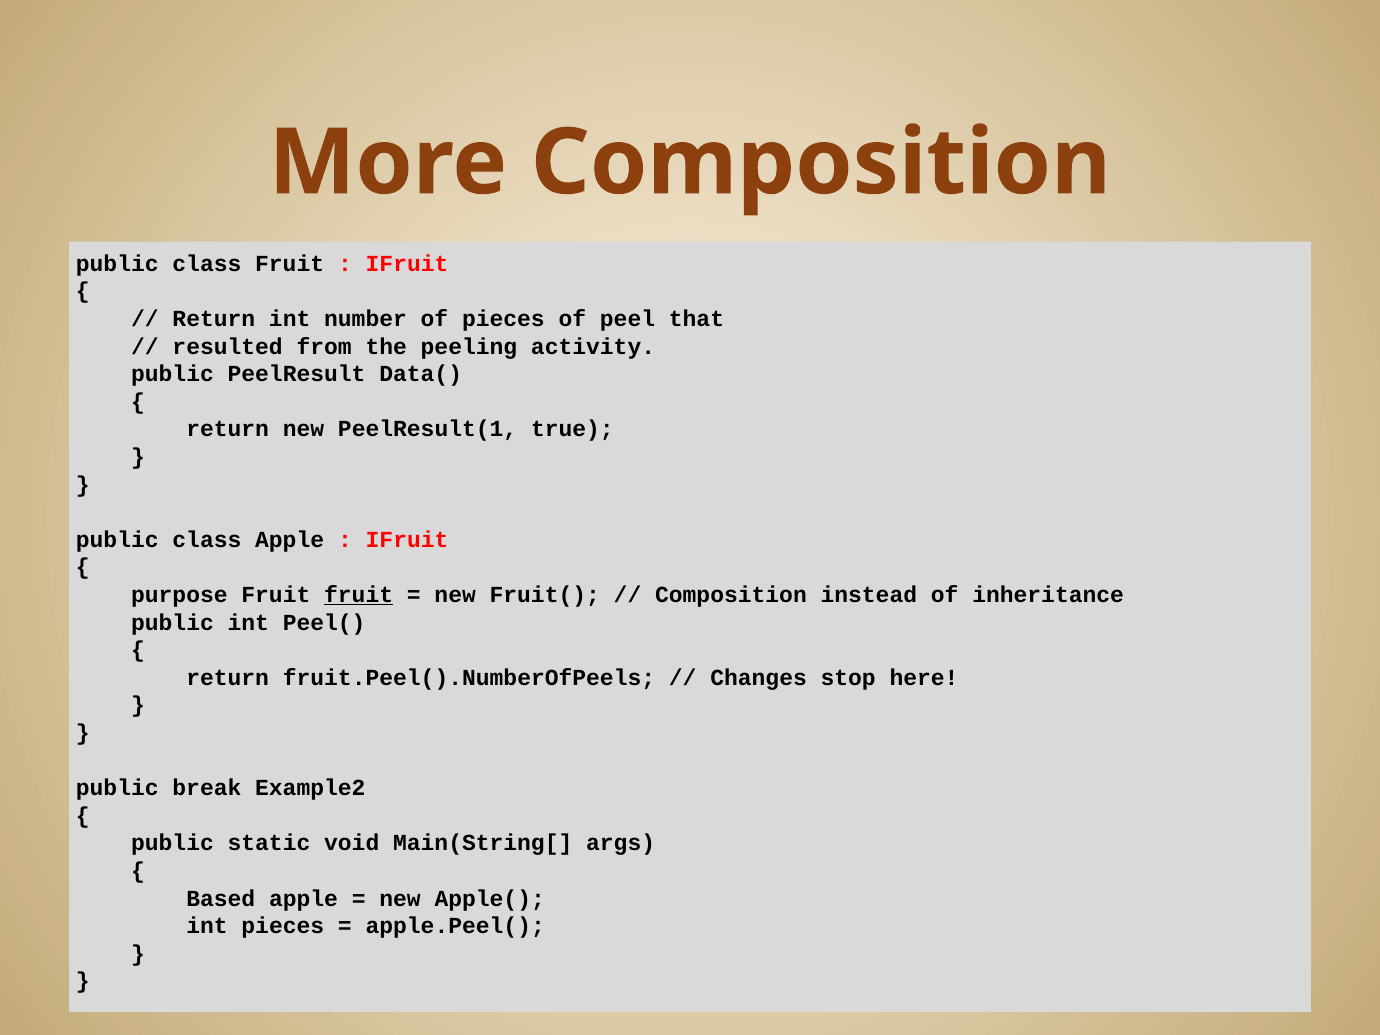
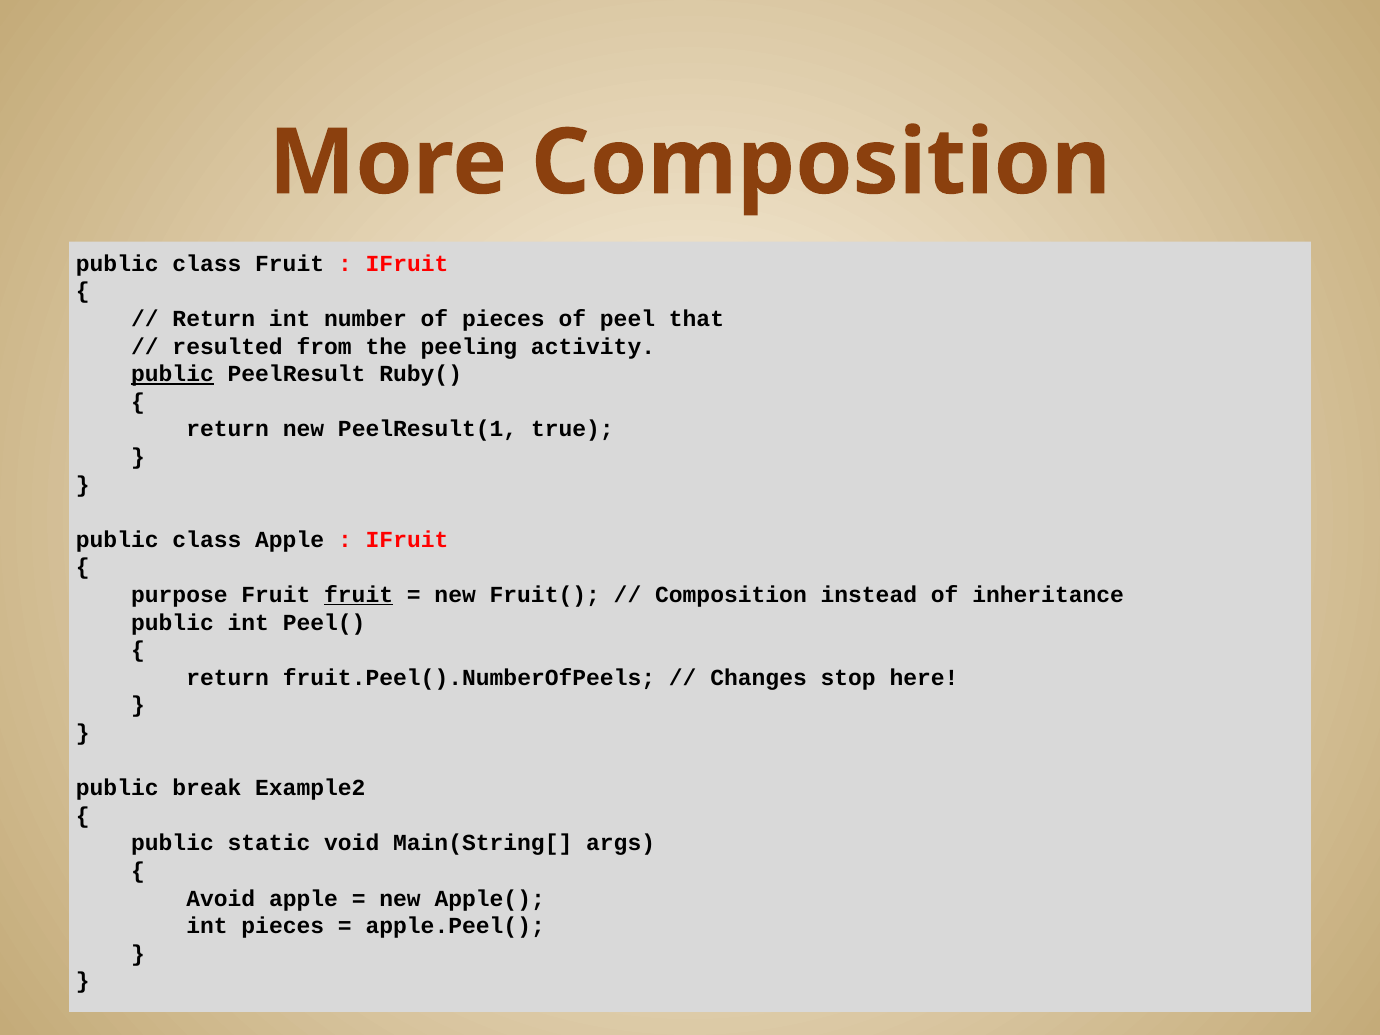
public at (172, 374) underline: none -> present
Data(: Data( -> Ruby(
Based: Based -> Avoid
